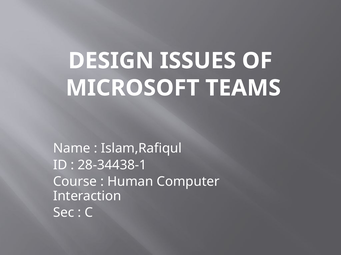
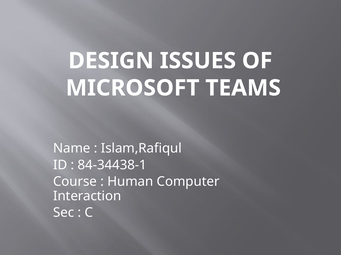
28-34438-1: 28-34438-1 -> 84-34438-1
